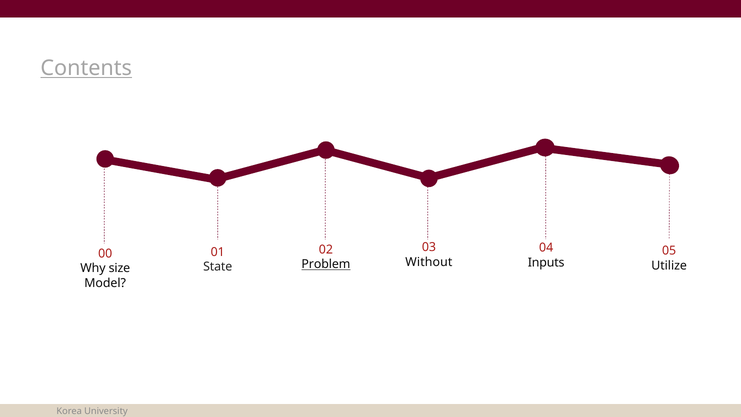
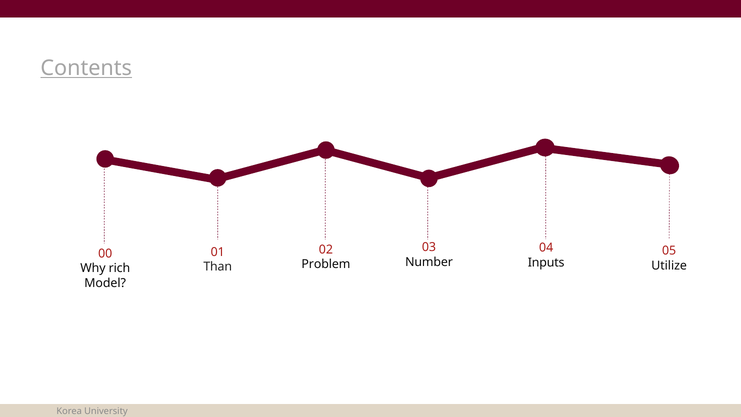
Without: Without -> Number
Problem underline: present -> none
State: State -> Than
size: size -> rich
